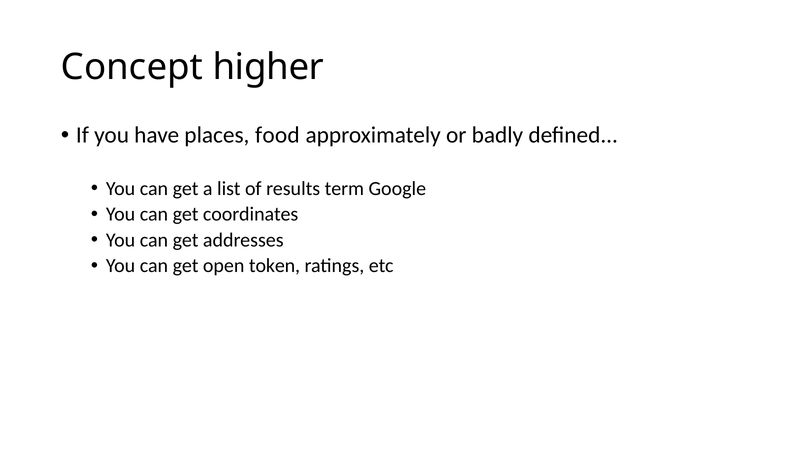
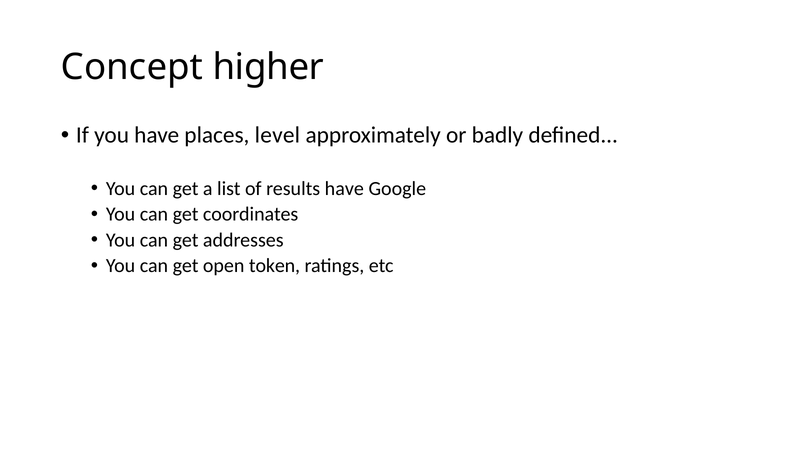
food: food -> level
results term: term -> have
